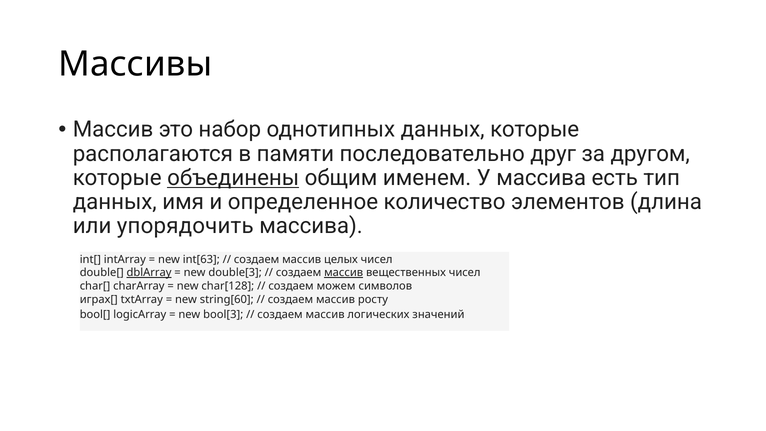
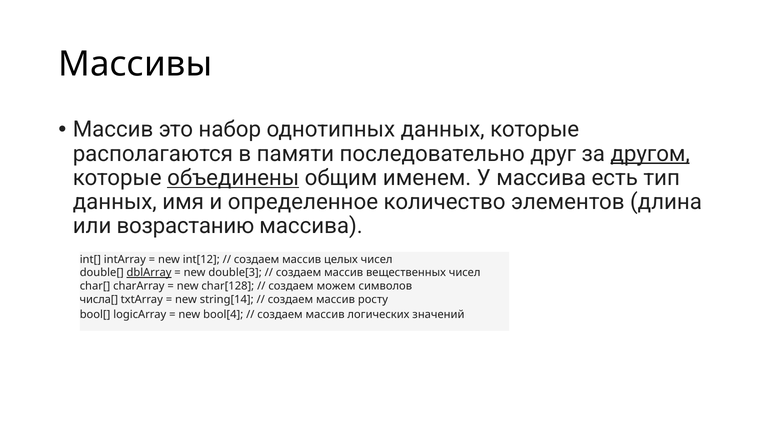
другом underline: none -> present
упорядочить: упорядочить -> возрастанию
int[63: int[63 -> int[12
массив at (344, 273) underline: present -> none
играх[: играх[ -> числа[
string[60: string[60 -> string[14
bool[3: bool[3 -> bool[4
